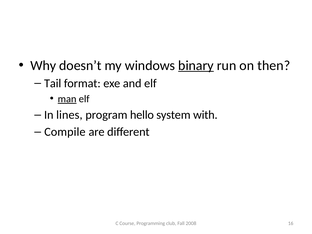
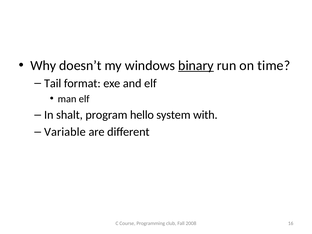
then: then -> time
man underline: present -> none
lines: lines -> shalt
Compile: Compile -> Variable
